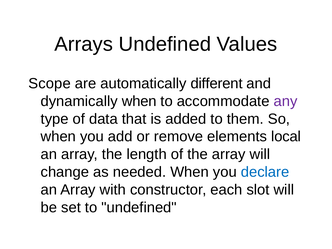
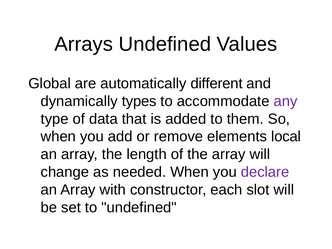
Scope: Scope -> Global
dynamically when: when -> types
declare colour: blue -> purple
